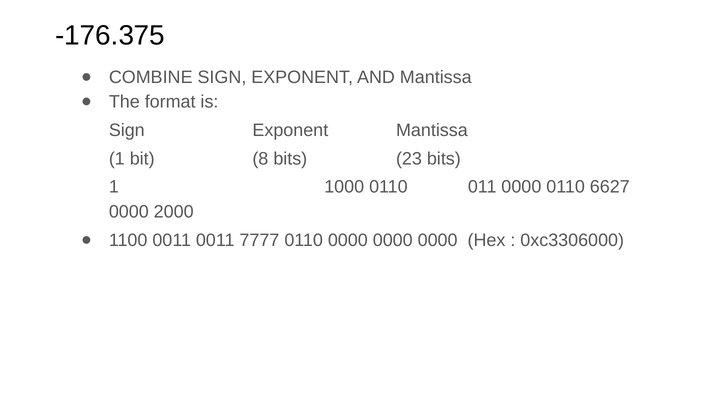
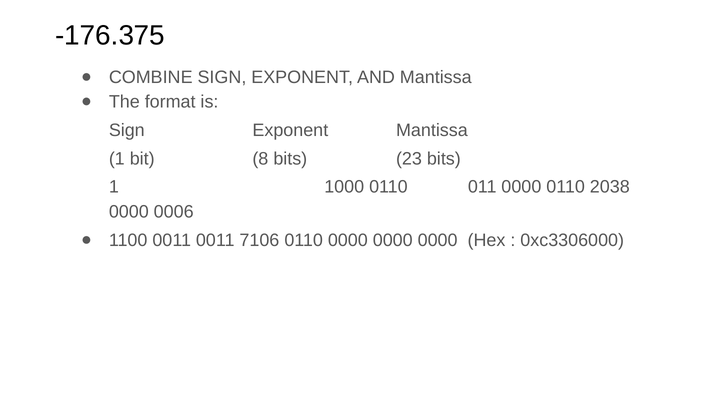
6627: 6627 -> 2038
2000: 2000 -> 0006
7777: 7777 -> 7106
